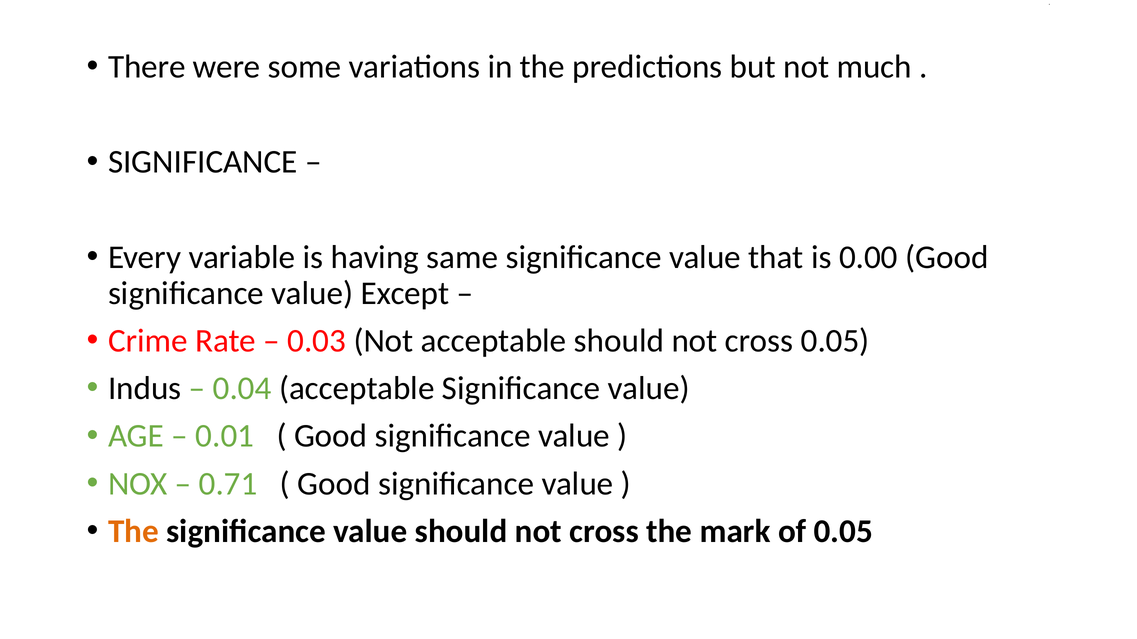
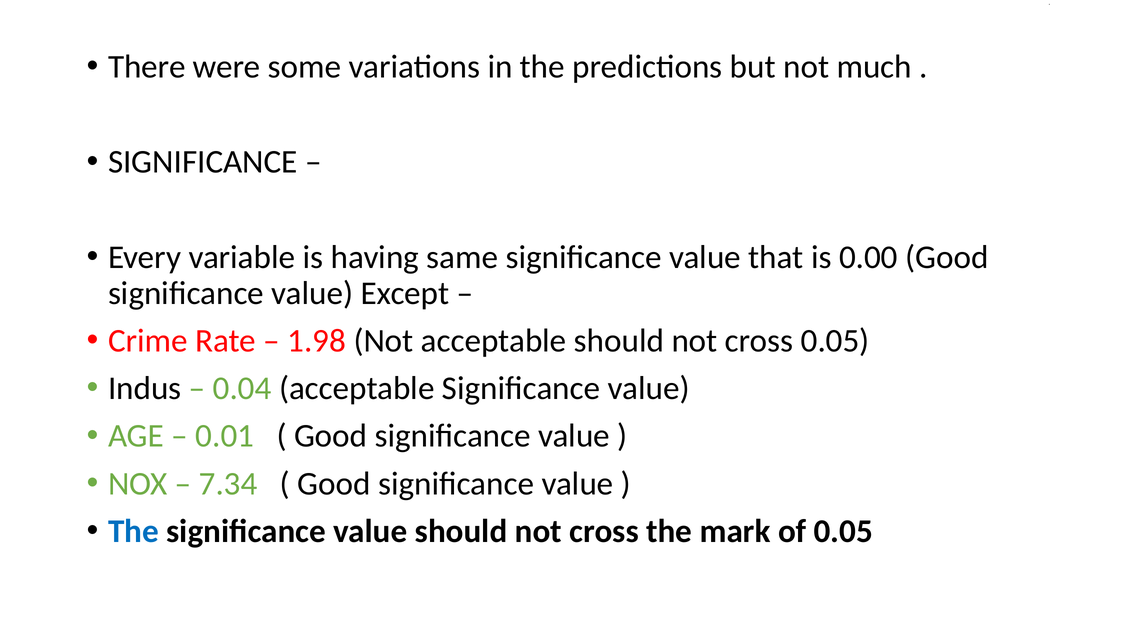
0.03: 0.03 -> 1.98
0.71: 0.71 -> 7.34
The at (133, 532) colour: orange -> blue
